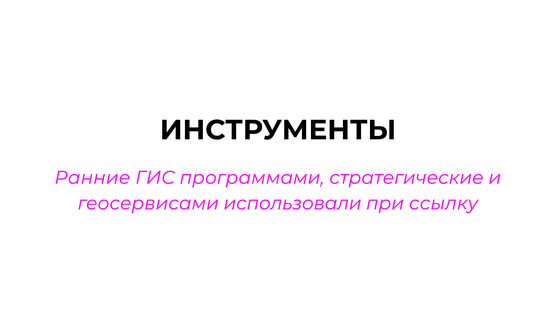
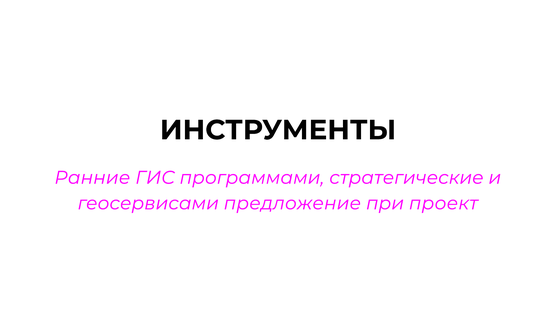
использовали: использовали -> предложение
ссылку: ссылку -> проект
